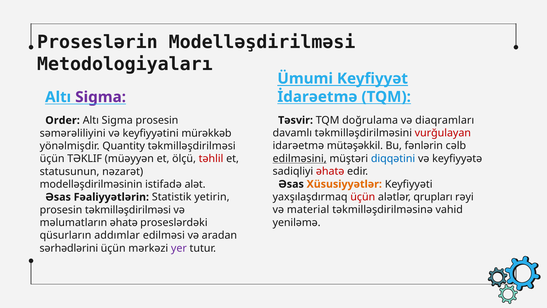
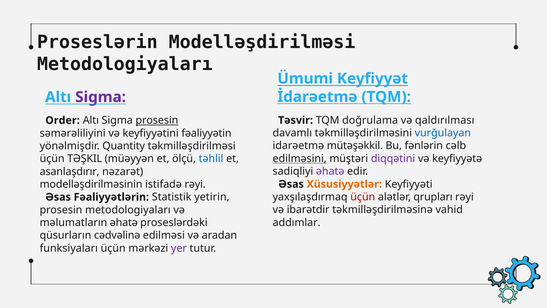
diaqramları: diaqramları -> qaldırılması
prosesin at (157, 120) underline: none -> present
vurğulayan colour: red -> blue
mürəkkəb: mürəkkəb -> fəaliyyətin
diqqətini colour: blue -> purple
TƏKLIF: TƏKLIF -> TƏŞKIL
təhlil colour: red -> blue
əhatə at (330, 171) colour: red -> purple
statusunun: statusunun -> asanlaşdırır
istifadə alət: alət -> rəyi
material: material -> ibarətdir
prosesin təkmilləşdirilməsi: təkmilləşdirilməsi -> metodologiyaları
yeniləmə: yeniləmə -> addımlar
addımlar: addımlar -> cədvəlinə
sərhədlərini: sərhədlərini -> funksiyaları
